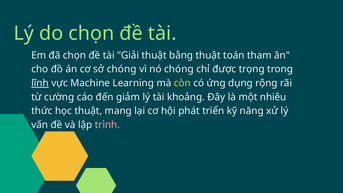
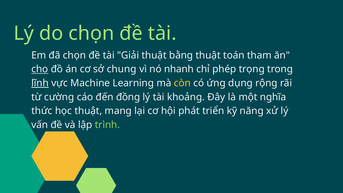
cho underline: none -> present
sở chóng: chóng -> chung
nó chóng: chóng -> nhanh
được: được -> phép
giảm: giảm -> đồng
nhiêu: nhiêu -> nghĩa
trình colour: pink -> light green
